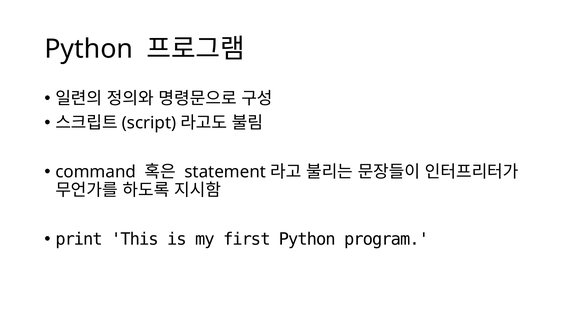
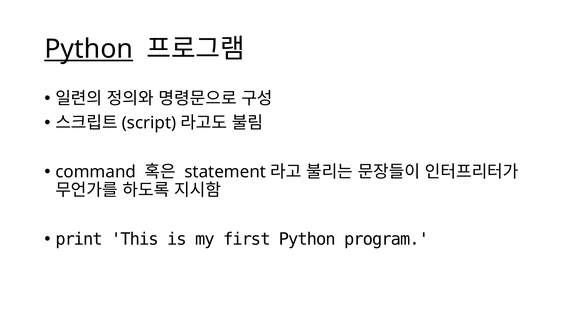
Python at (89, 49) underline: none -> present
